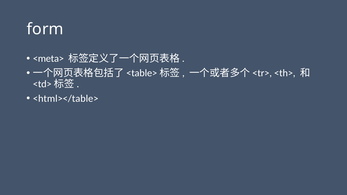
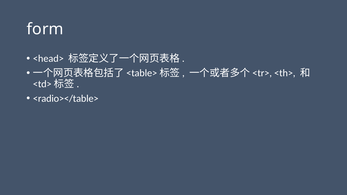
<meta>: <meta> -> <head>
<html></table>: <html></table> -> <radio></table>
